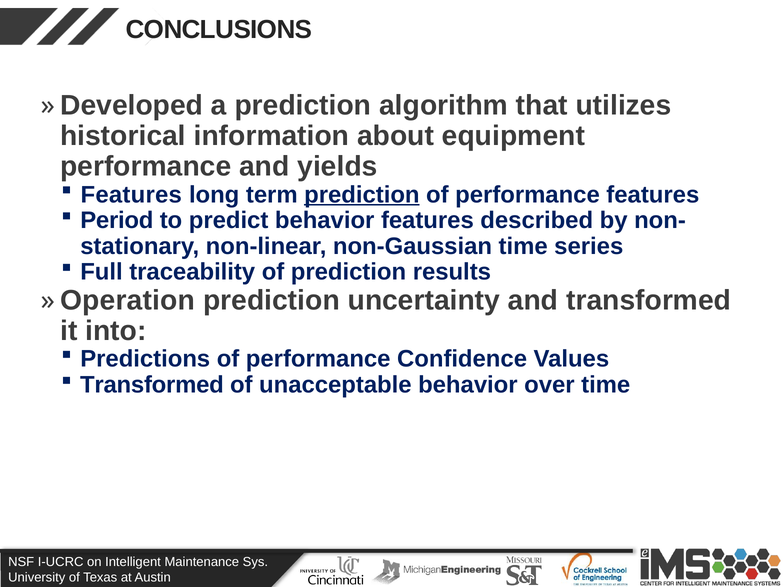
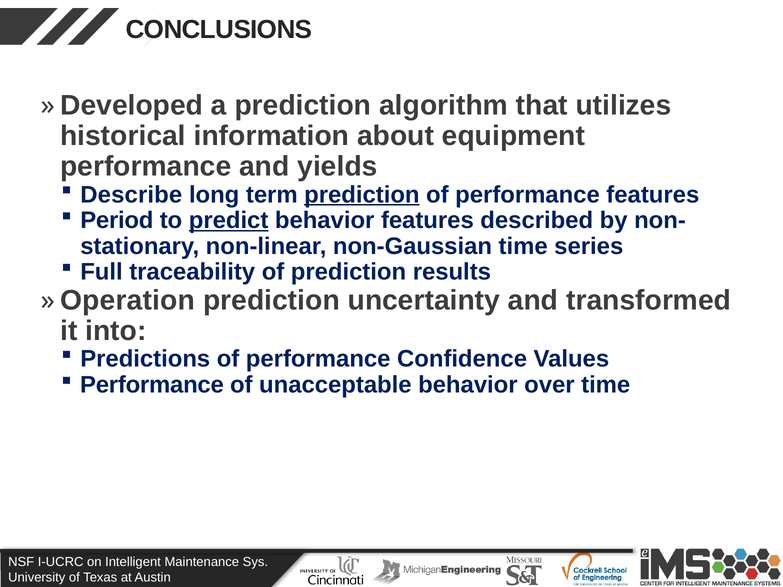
Features at (131, 195): Features -> Describe
predict underline: none -> present
Transformed at (152, 385): Transformed -> Performance
